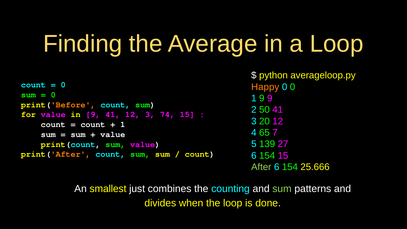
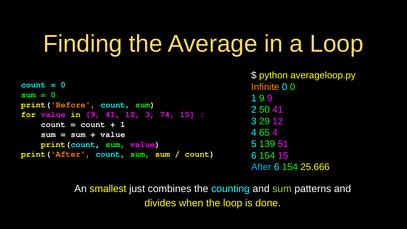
Happy: Happy -> Infinite
20: 20 -> 29
65 7: 7 -> 4
27: 27 -> 51
After colour: light green -> light blue
